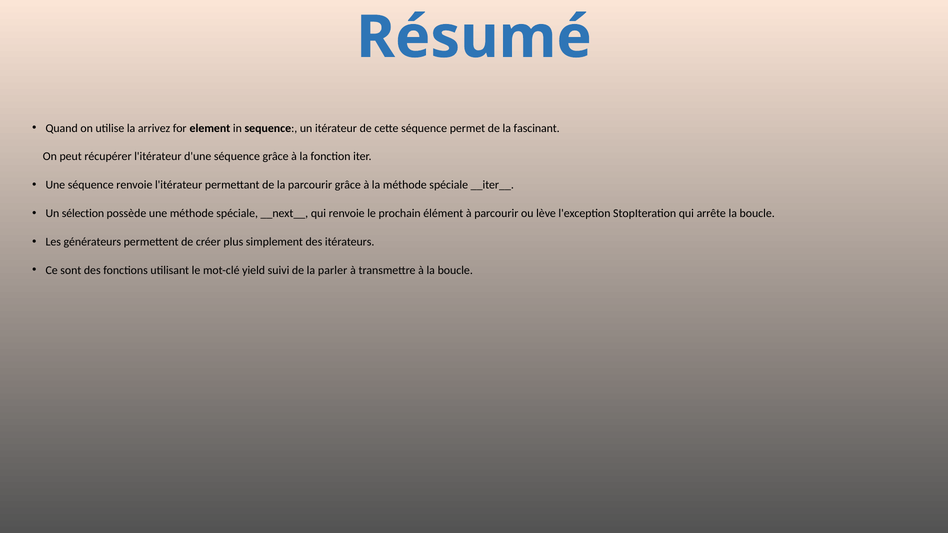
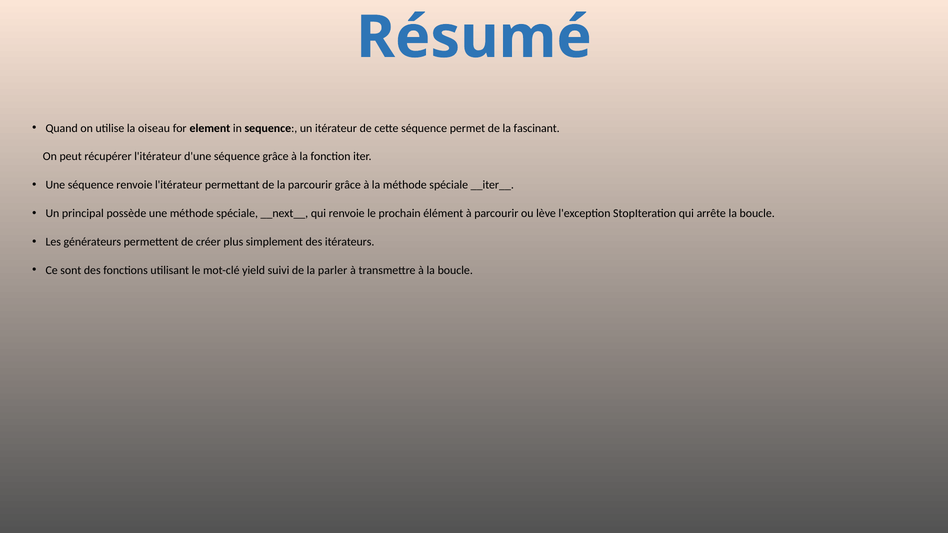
arrivez: arrivez -> oiseau
sélection: sélection -> principal
